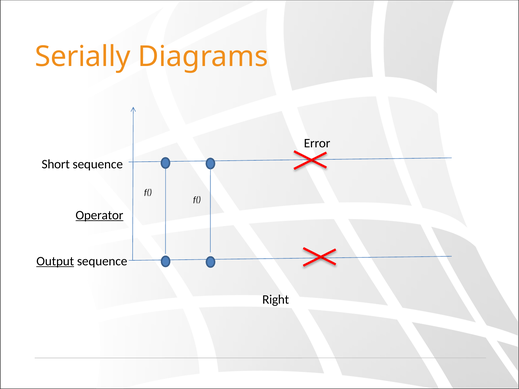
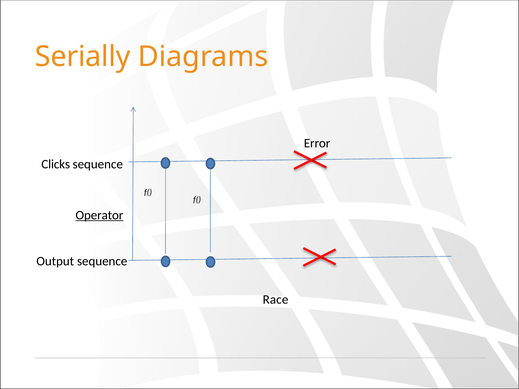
Short: Short -> Clicks
Output underline: present -> none
Right: Right -> Race
